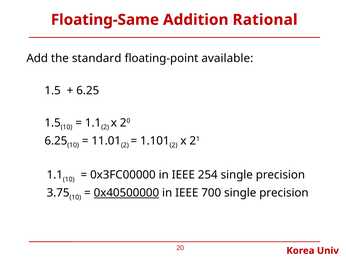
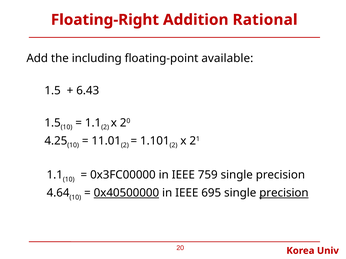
Floating-Same: Floating-Same -> Floating-Right
standard: standard -> including
6.25 at (88, 91): 6.25 -> 6.43
6.25 at (56, 141): 6.25 -> 4.25
254: 254 -> 759
3.75: 3.75 -> 4.64
700: 700 -> 695
precision at (284, 193) underline: none -> present
